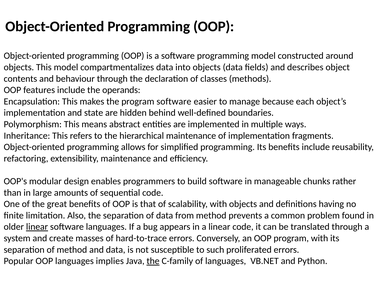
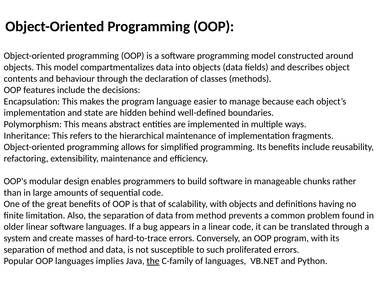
operands: operands -> decisions
program software: software -> language
linear at (37, 227) underline: present -> none
